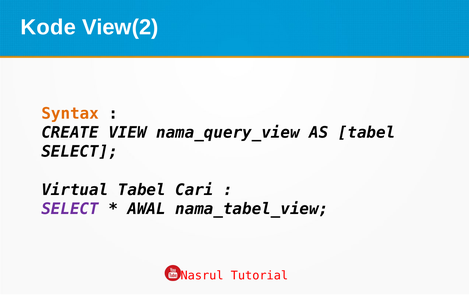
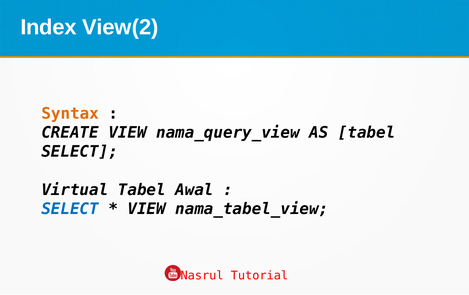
Kode: Kode -> Index
Cari: Cari -> Awal
SELECT at (70, 209) colour: purple -> blue
AWAL at (147, 209): AWAL -> VIEW
